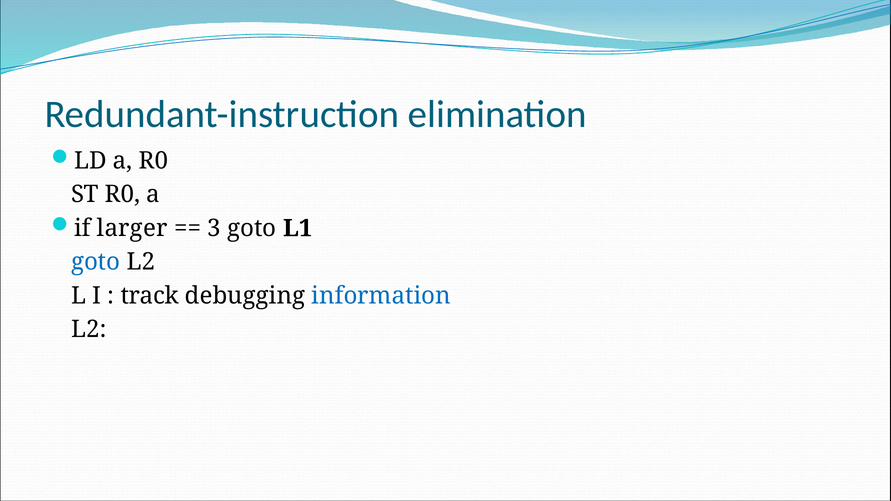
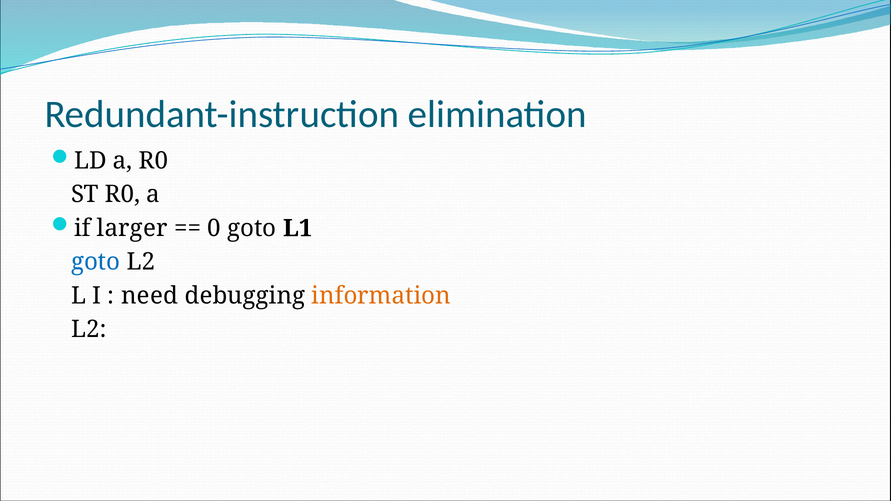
3: 3 -> 0
track: track -> need
information colour: blue -> orange
